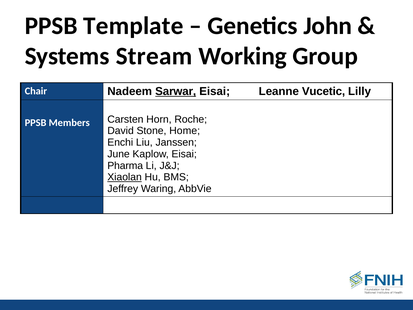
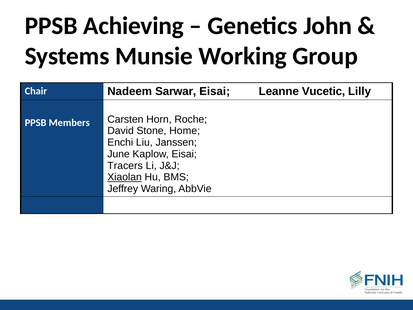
Template: Template -> Achieving
Stream: Stream -> Munsie
Sarwar underline: present -> none
Pharma: Pharma -> Tracers
